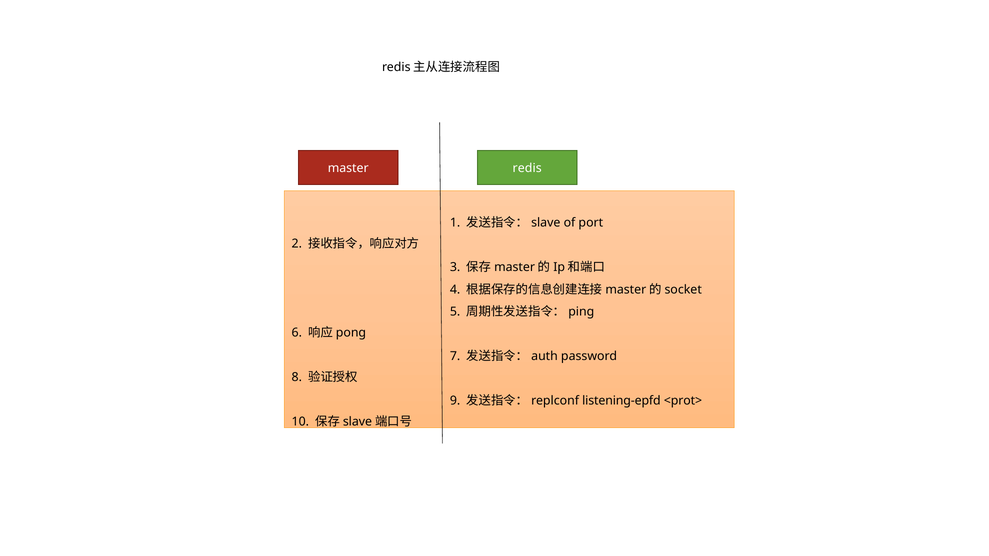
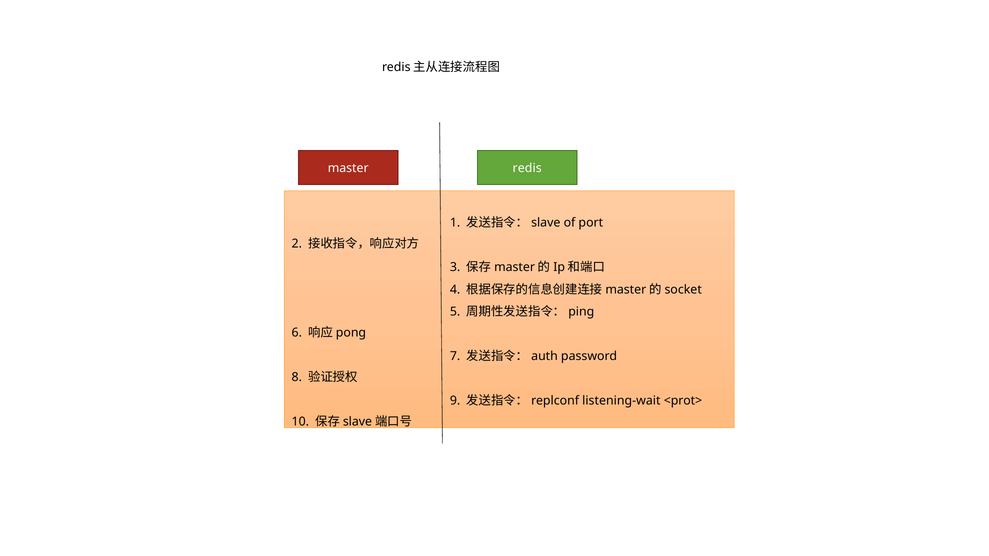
listening-epfd: listening-epfd -> listening-wait
